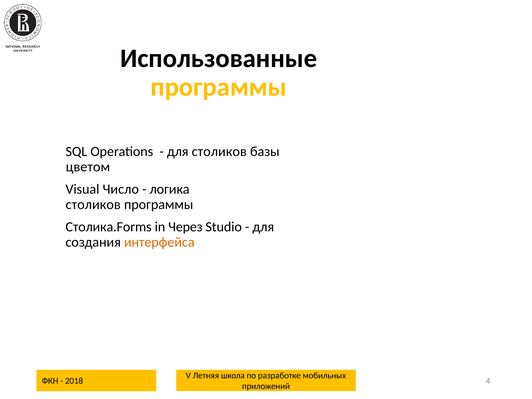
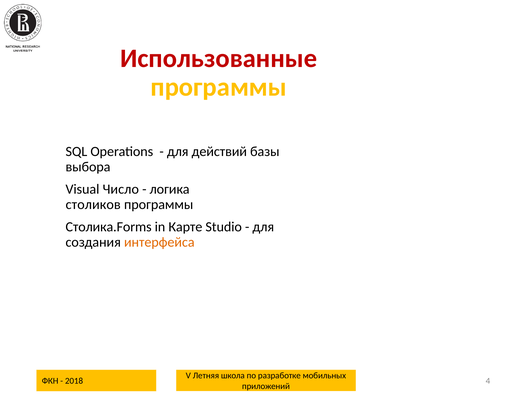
Использованные colour: black -> red
для столиков: столиков -> действий
цветом: цветом -> выбора
Через: Через -> Карте
